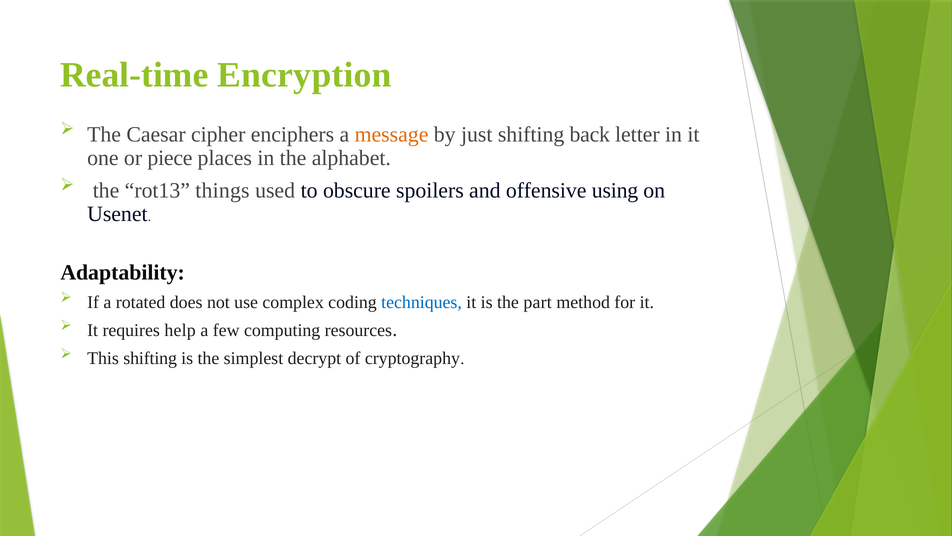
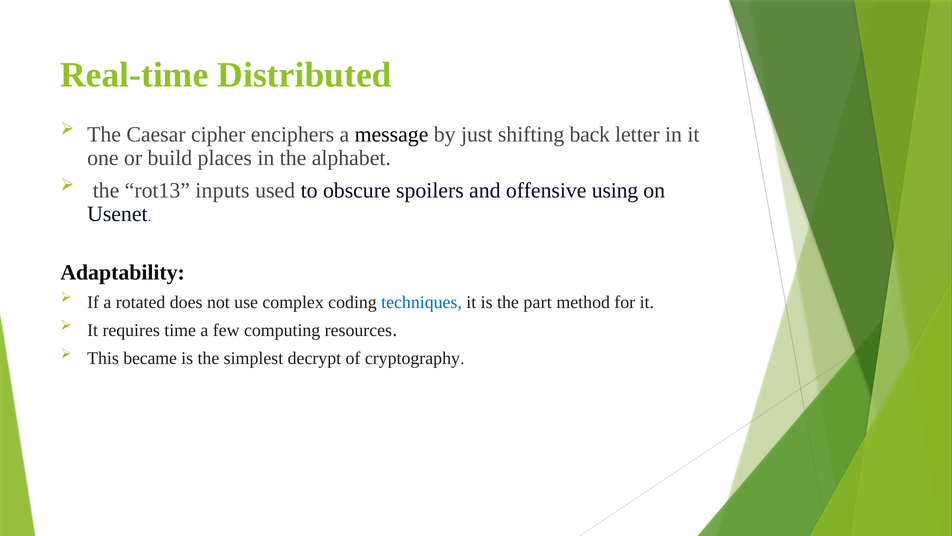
Encryption: Encryption -> Distributed
message colour: orange -> black
piece: piece -> build
things: things -> inputs
help: help -> time
This shifting: shifting -> became
